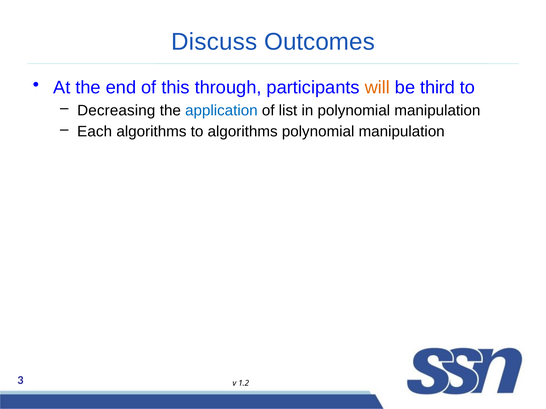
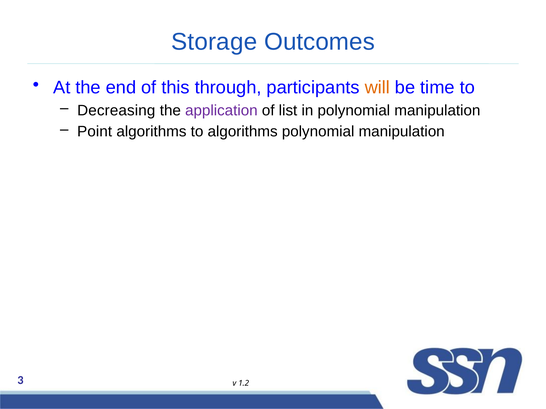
Discuss: Discuss -> Storage
third: third -> time
application colour: blue -> purple
Each: Each -> Point
